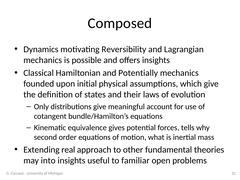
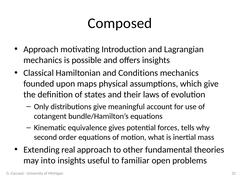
Dynamics at (41, 49): Dynamics -> Approach
Reversibility: Reversibility -> Introduction
Potentially: Potentially -> Conditions
initial: initial -> maps
